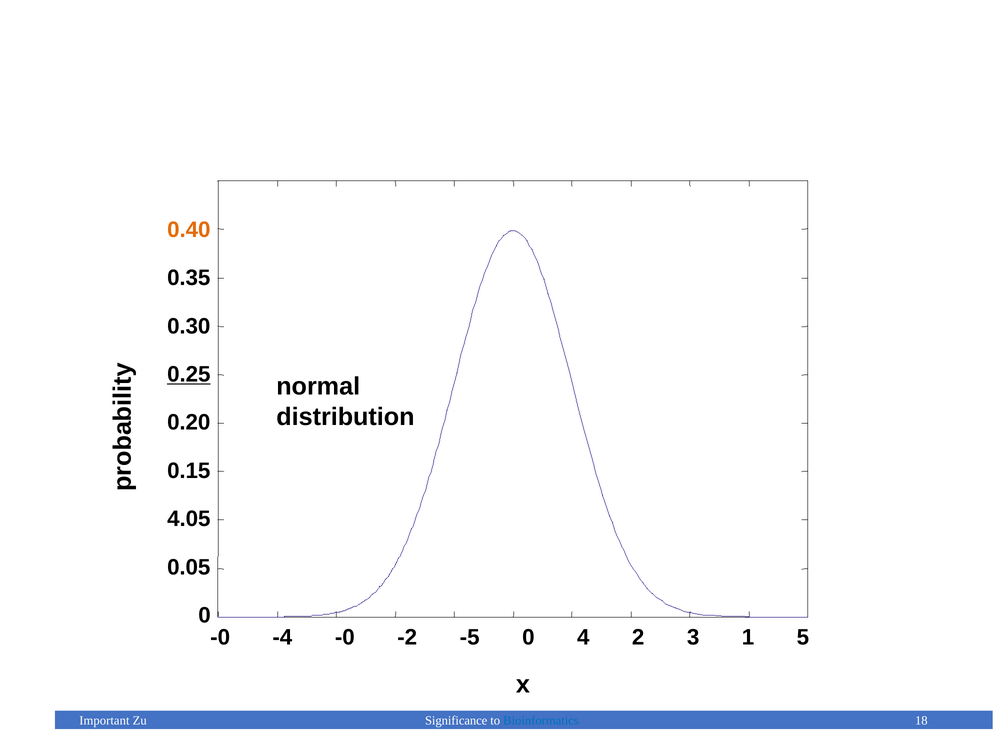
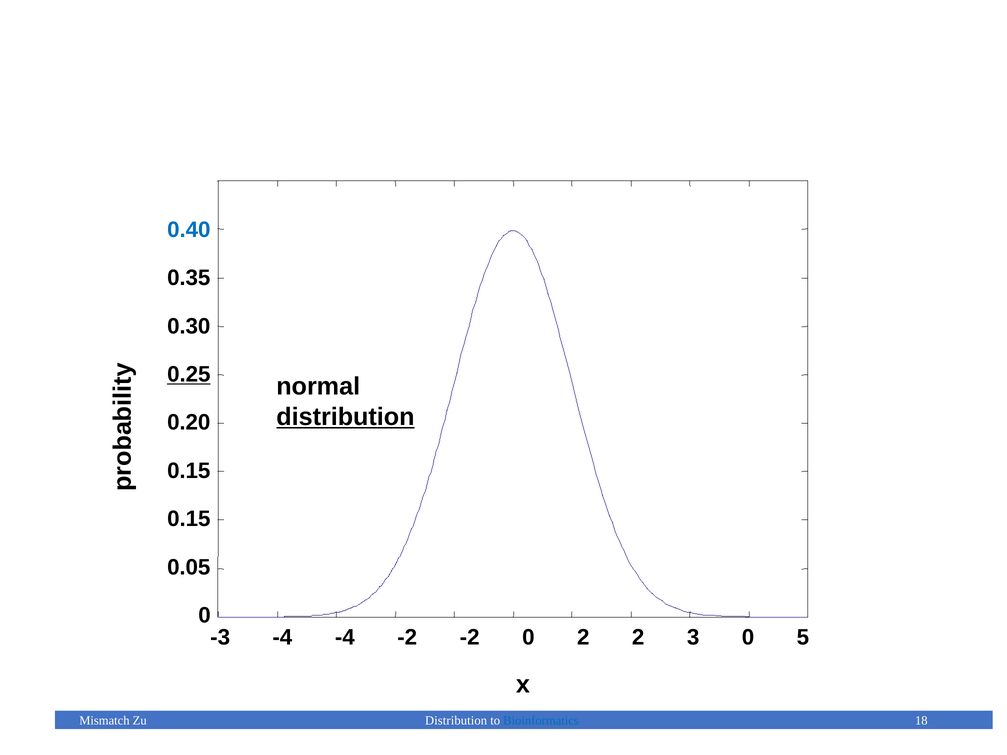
0.40 colour: orange -> blue
distribution at (345, 417) underline: none -> present
4.05 at (189, 519): 4.05 -> 0.15
-0 at (220, 637): -0 -> -3
-0 at (345, 637): -0 -> -4
-5 at (470, 637): -5 -> -2
0 4: 4 -> 2
3 1: 1 -> 0
Important: Important -> Mismatch
Zu Significance: Significance -> Distribution
